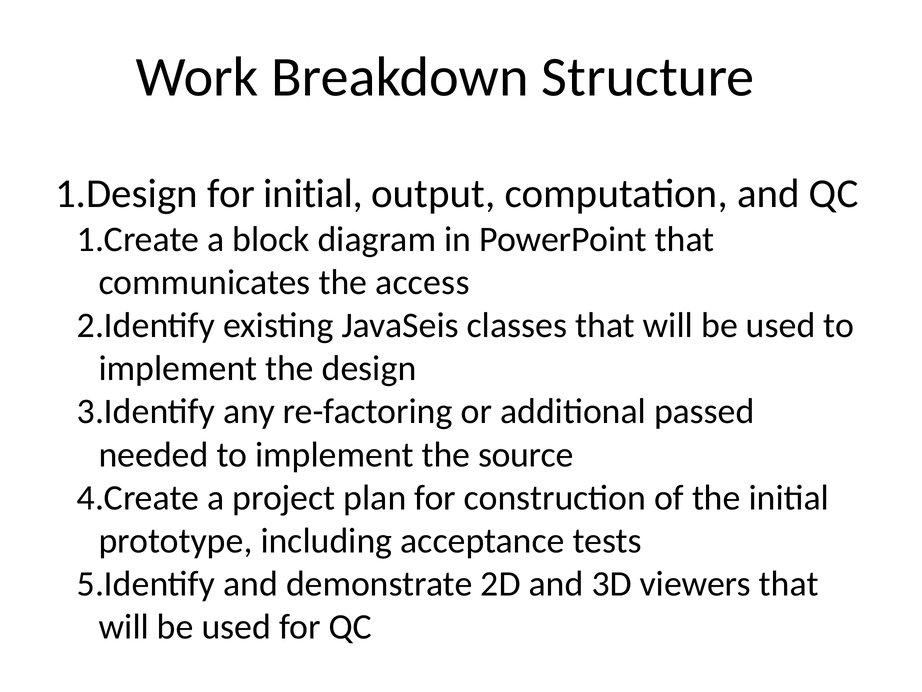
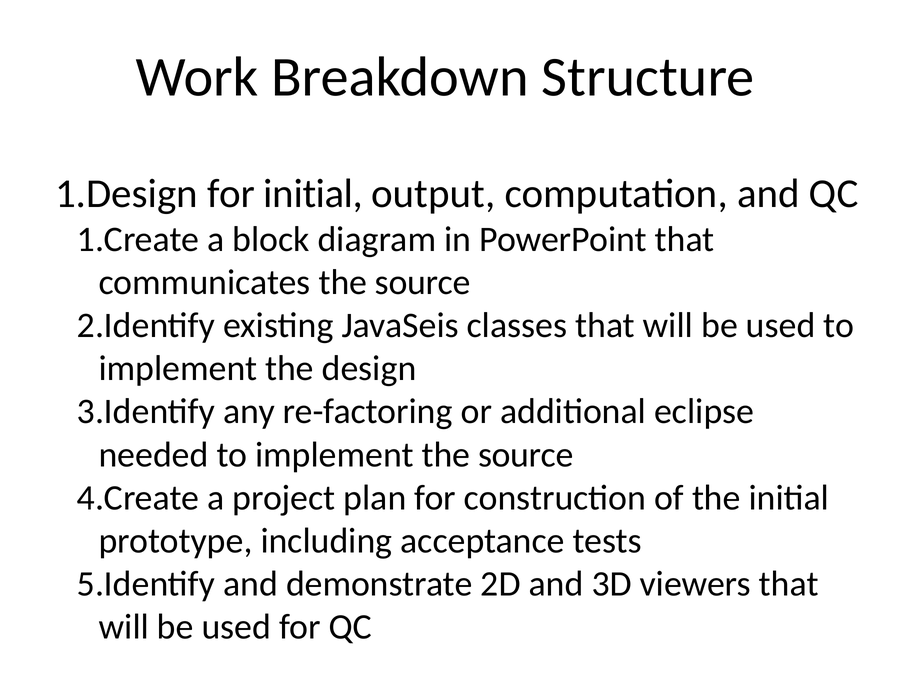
communicates the access: access -> source
passed: passed -> eclipse
